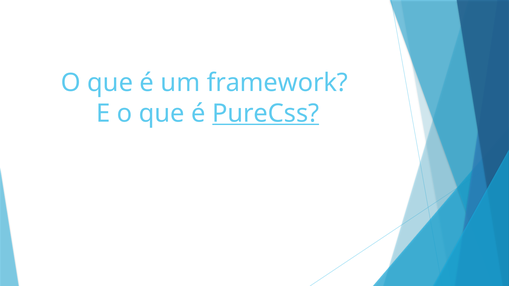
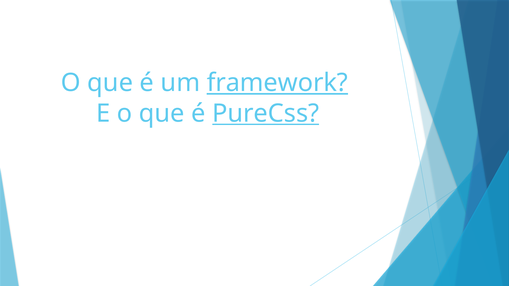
framework underline: none -> present
